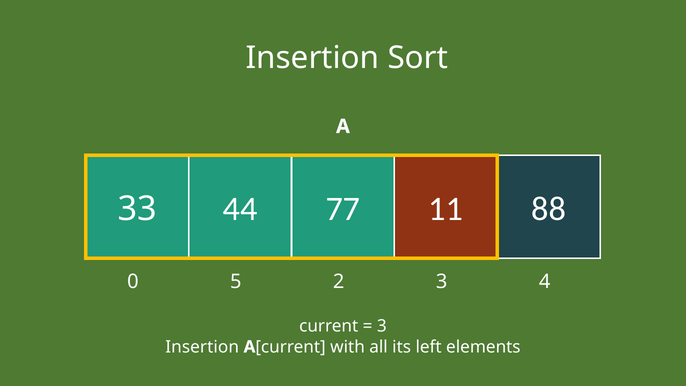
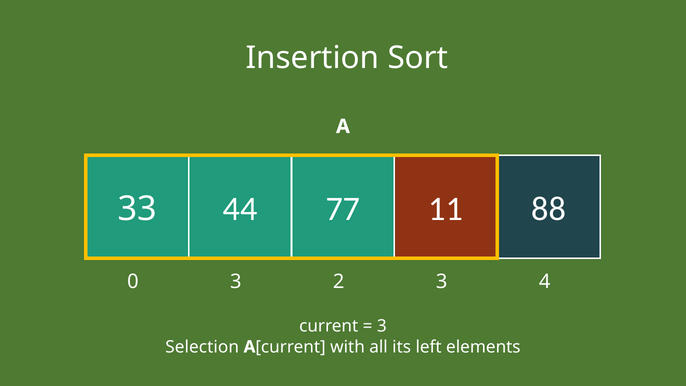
0 5: 5 -> 3
Insertion at (202, 347): Insertion -> Selection
